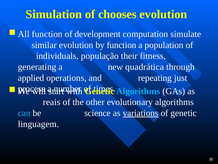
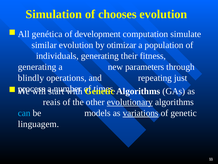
function at (47, 34): function -> genética
by function: function -> otimizar
individuals população: população -> generating
quadrática: quadrática -> parameters
applied: applied -> blindly
Algorithms at (138, 91) colour: light blue -> white
evolutionary underline: none -> present
science: science -> models
